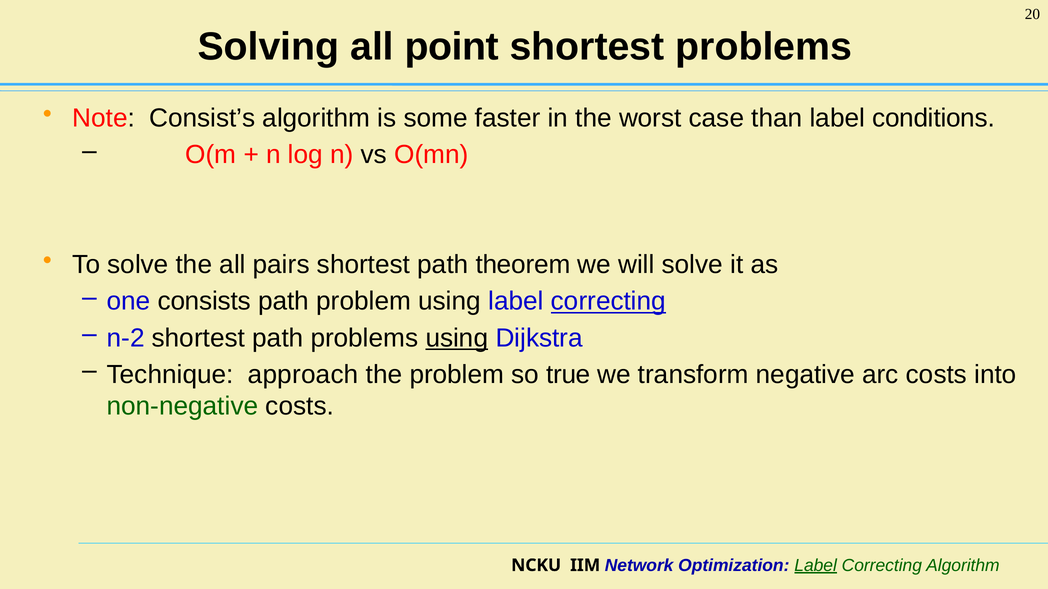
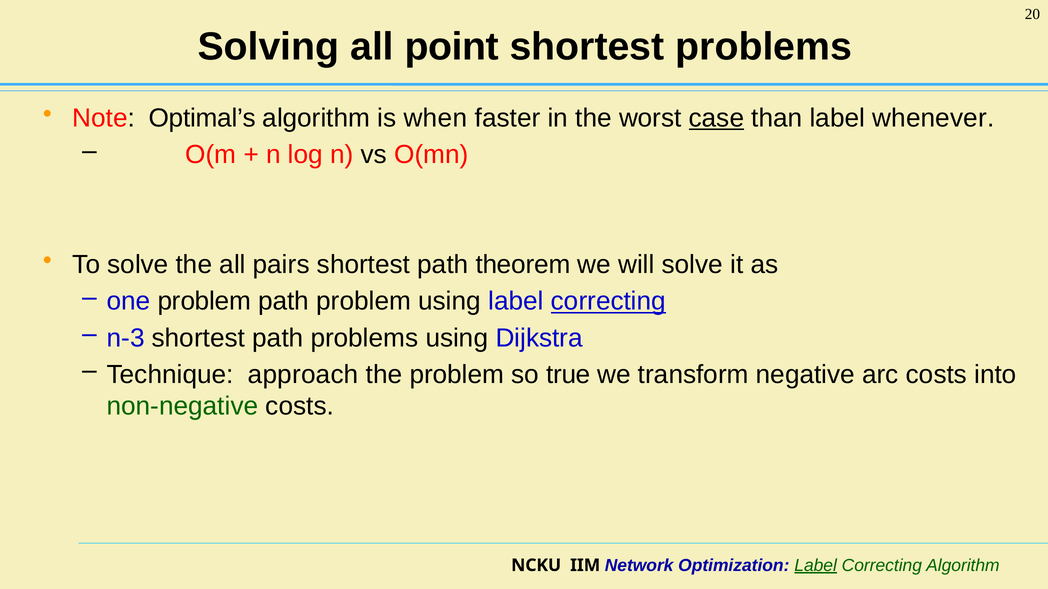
Consist’s: Consist’s -> Optimal’s
some: some -> when
case underline: none -> present
conditions: conditions -> whenever
one consists: consists -> problem
n-2: n-2 -> n-3
using at (457, 338) underline: present -> none
